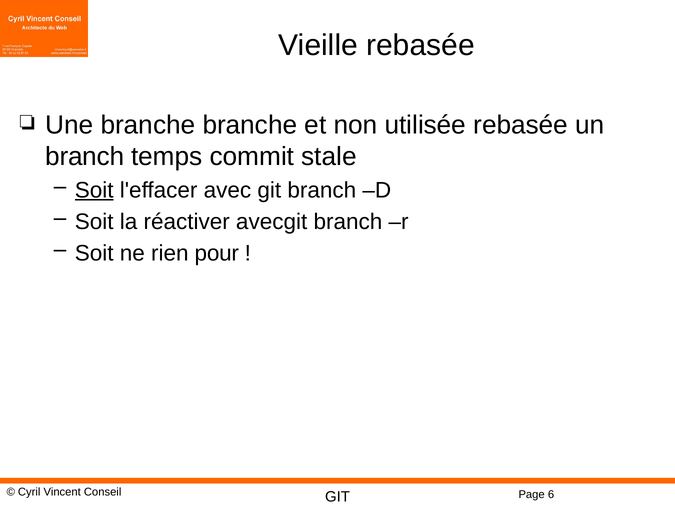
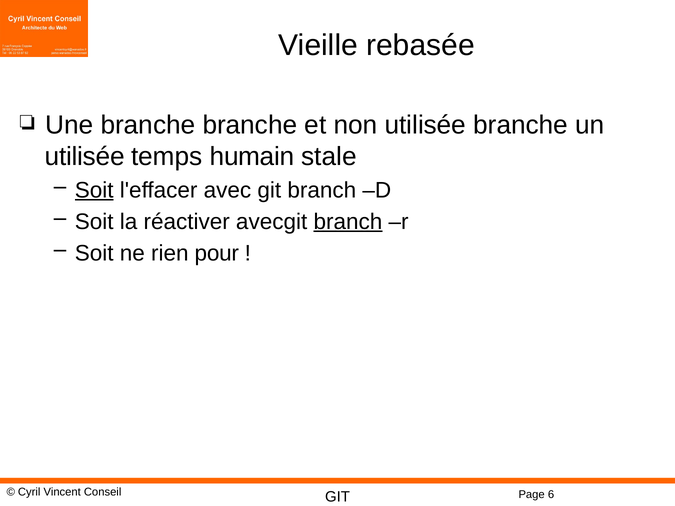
utilisée rebasée: rebasée -> branche
branch at (85, 157): branch -> utilisée
commit: commit -> humain
branch at (348, 222) underline: none -> present
